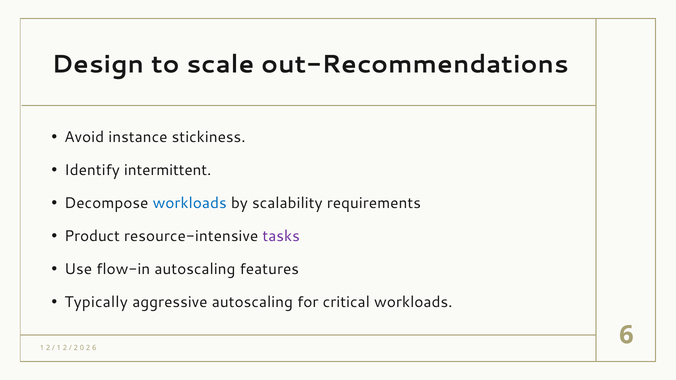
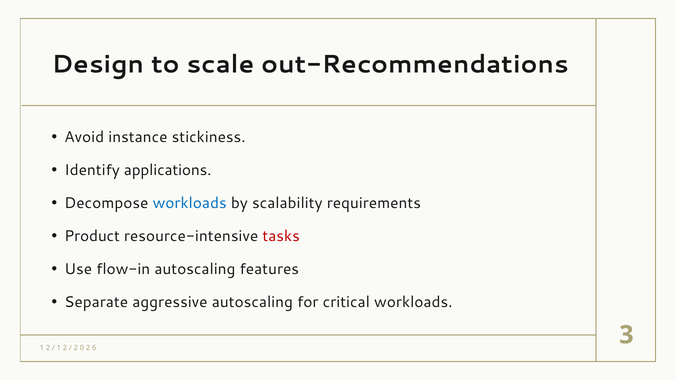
intermittent: intermittent -> applications
tasks colour: purple -> red
Typically: Typically -> Separate
6 at (626, 335): 6 -> 3
